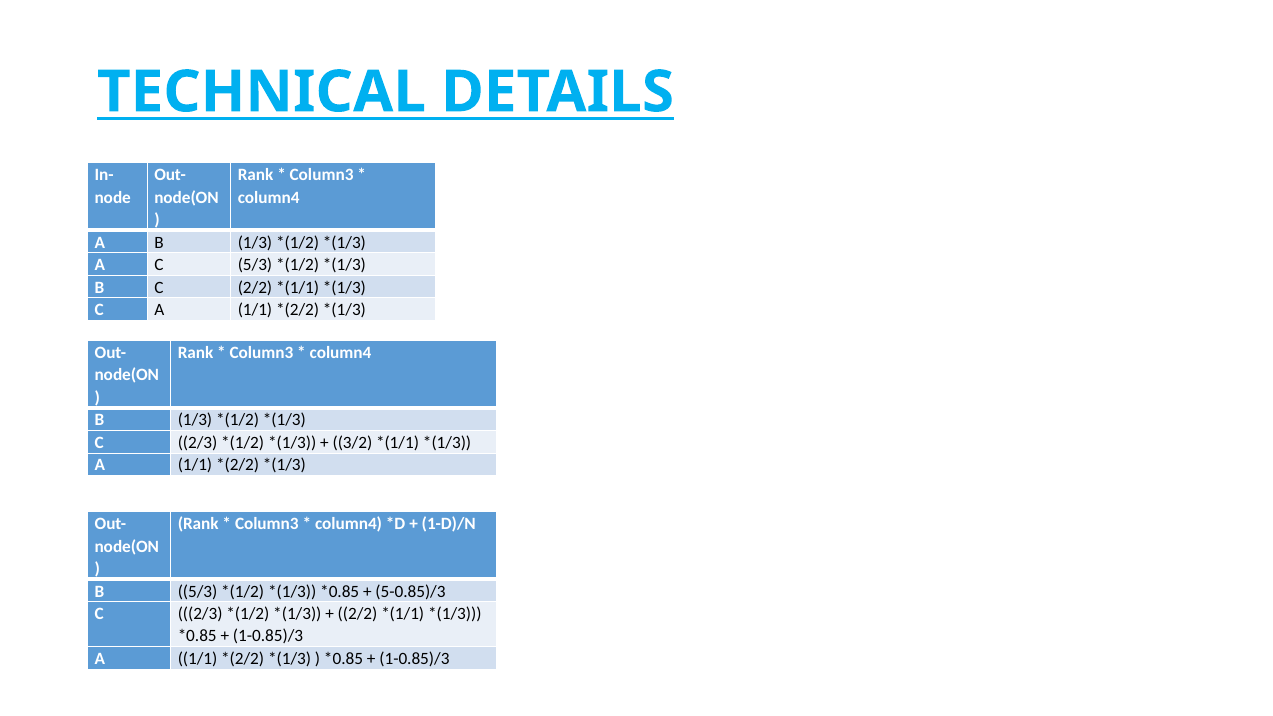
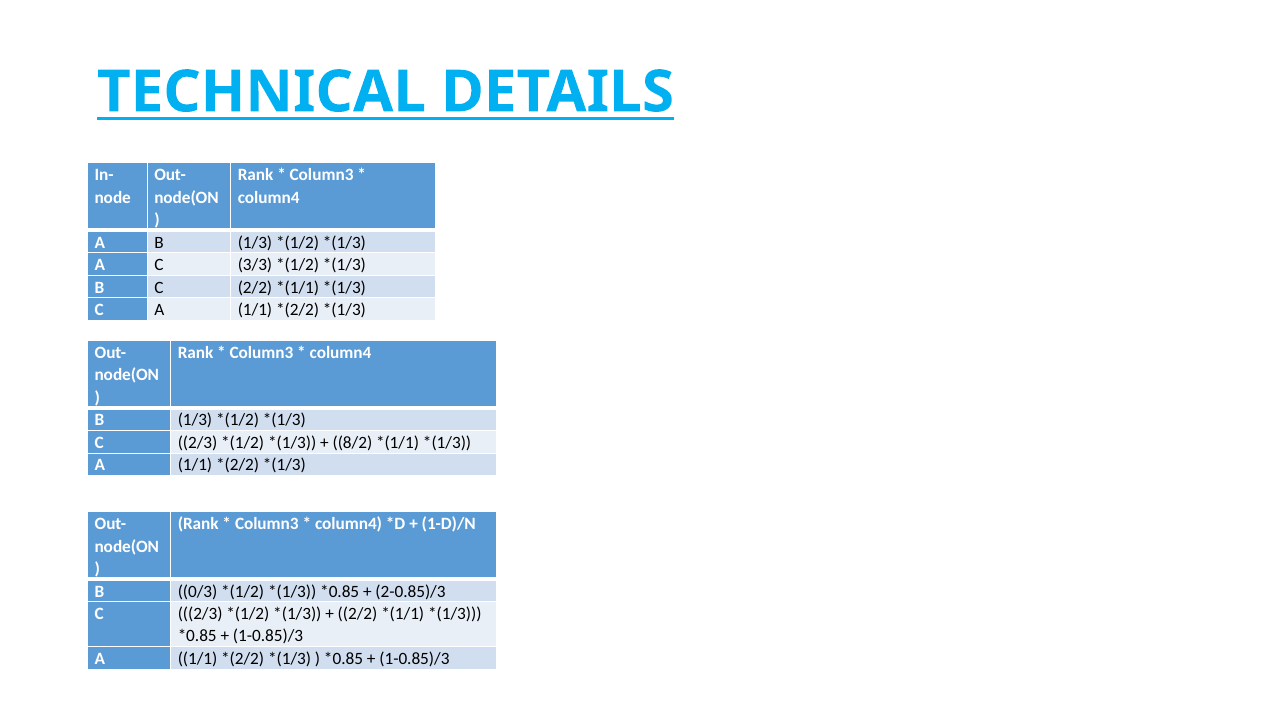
C 5/3: 5/3 -> 3/3
3/2: 3/2 -> 8/2
B 5/3: 5/3 -> 0/3
5-0.85)/3: 5-0.85)/3 -> 2-0.85)/3
